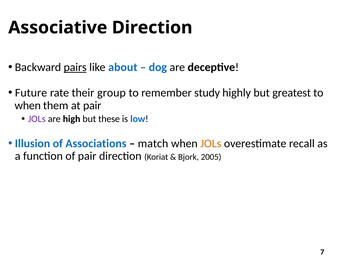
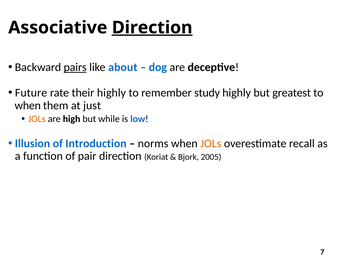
Direction at (152, 28) underline: none -> present
their group: group -> highly
at pair: pair -> just
JOLs at (37, 119) colour: purple -> orange
these: these -> while
Associations: Associations -> Introduction
match: match -> norms
